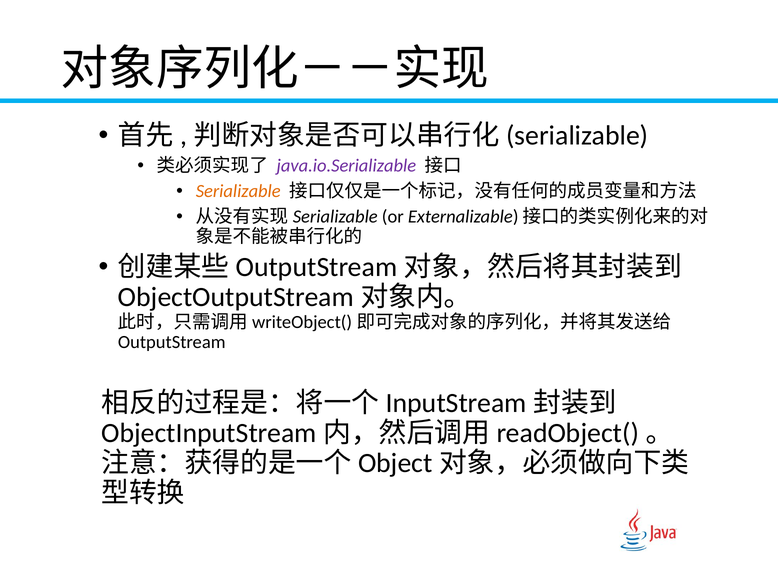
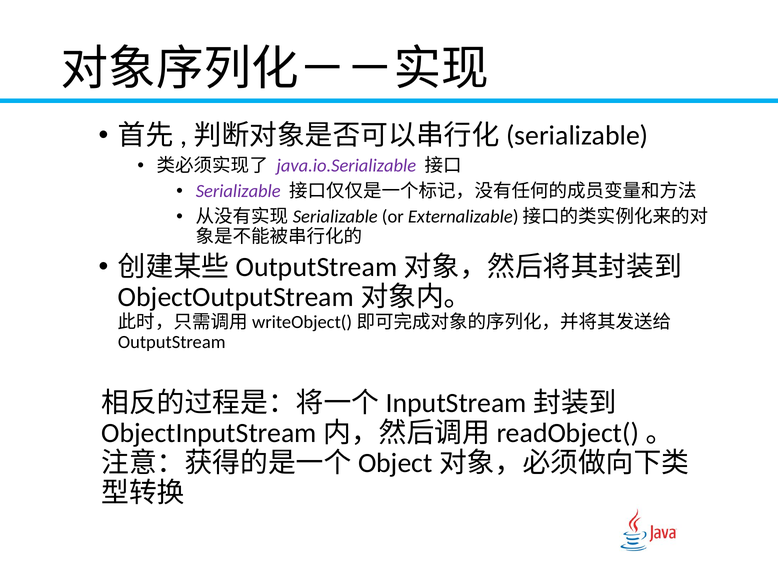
Serializable colour: orange -> purple
